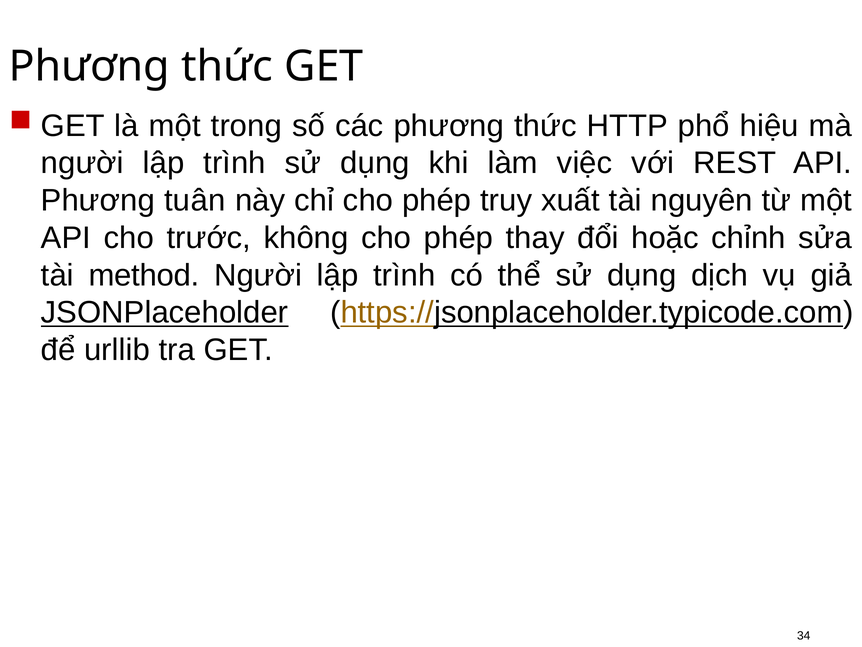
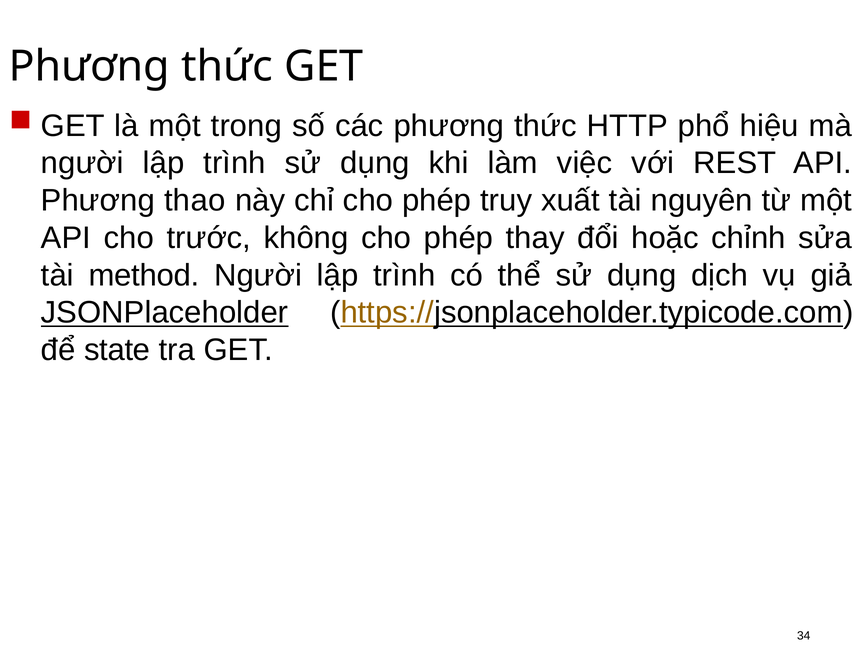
tuân: tuân -> thao
urllib: urllib -> state
